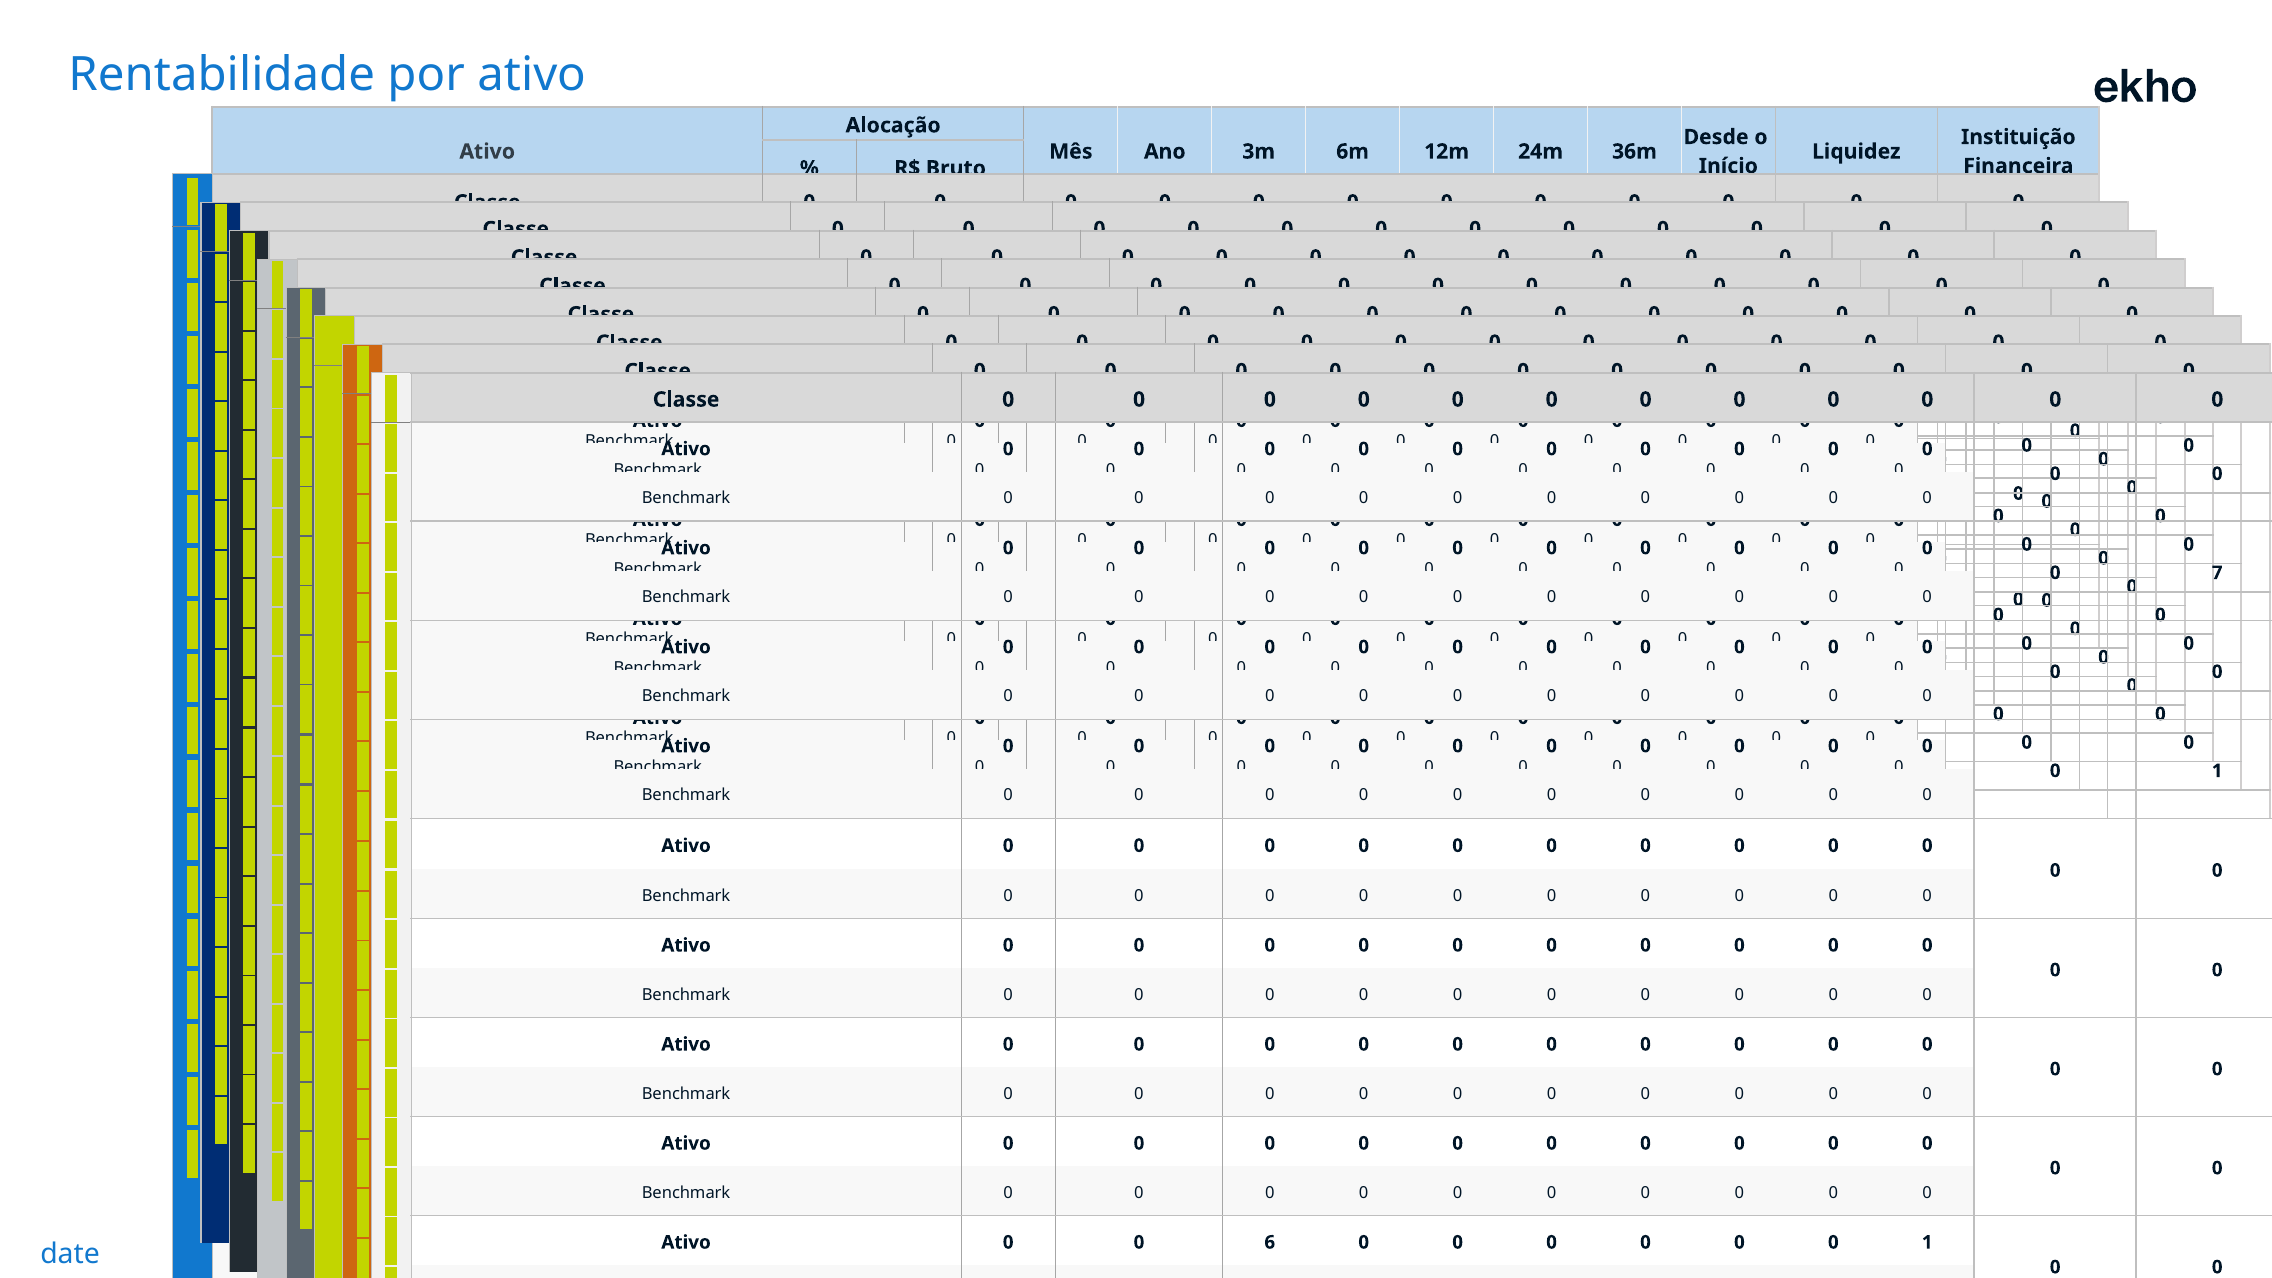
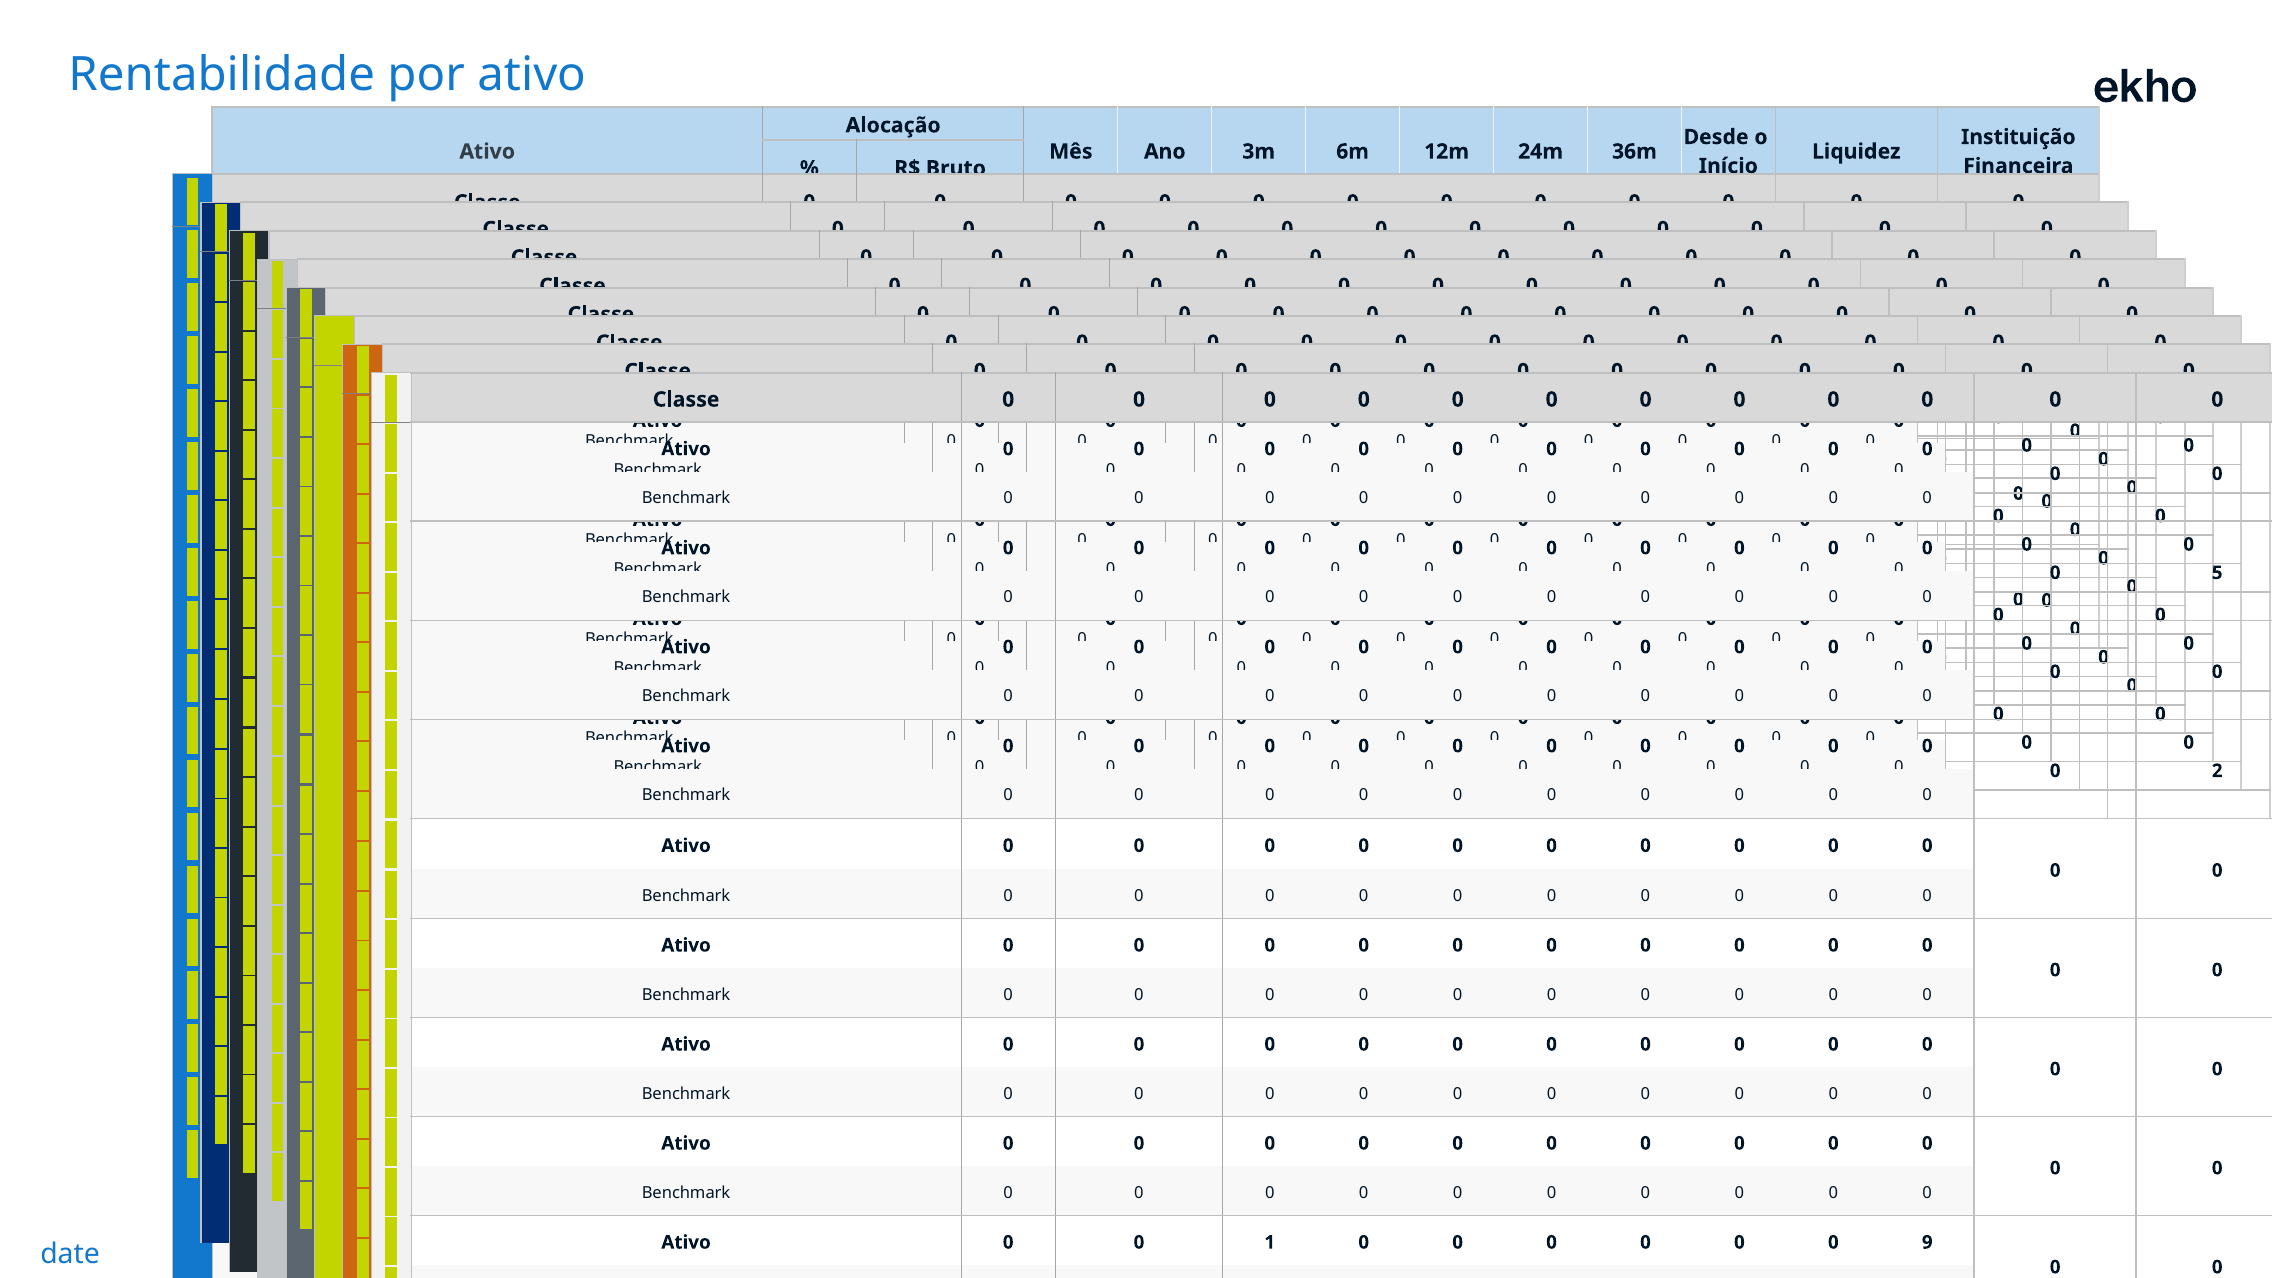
7: 7 -> 5
1 at (2217, 771): 1 -> 2
6: 6 -> 1
1 at (1927, 1242): 1 -> 9
